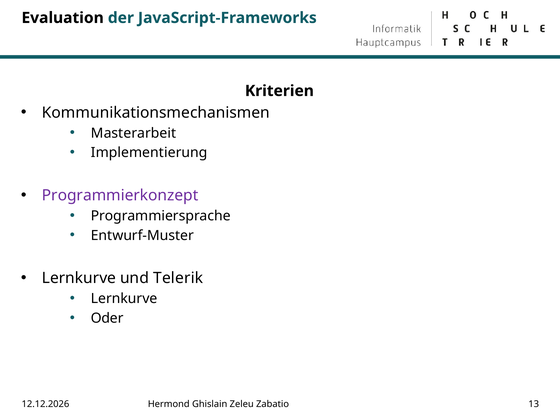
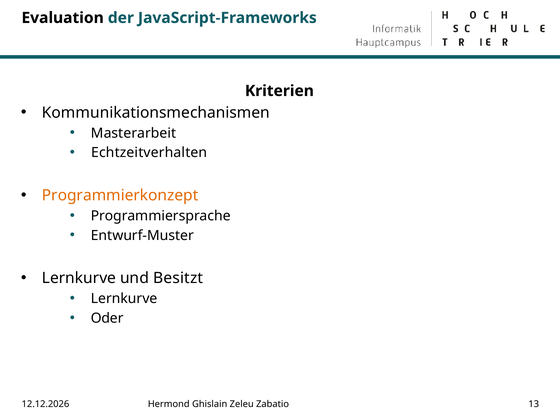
Implementierung: Implementierung -> Echtzeitverhalten
Programmierkonzept colour: purple -> orange
Telerik: Telerik -> Besitzt
